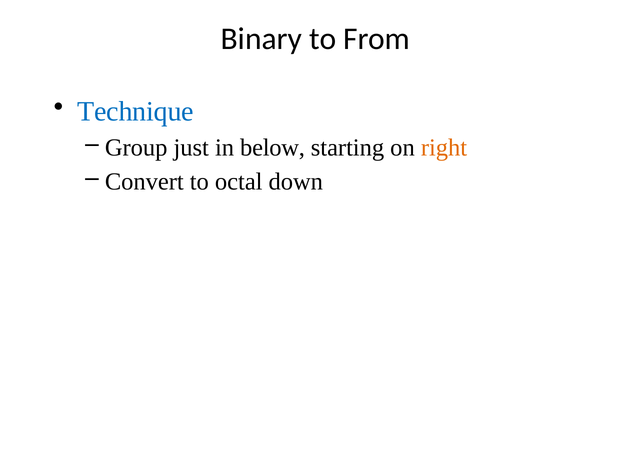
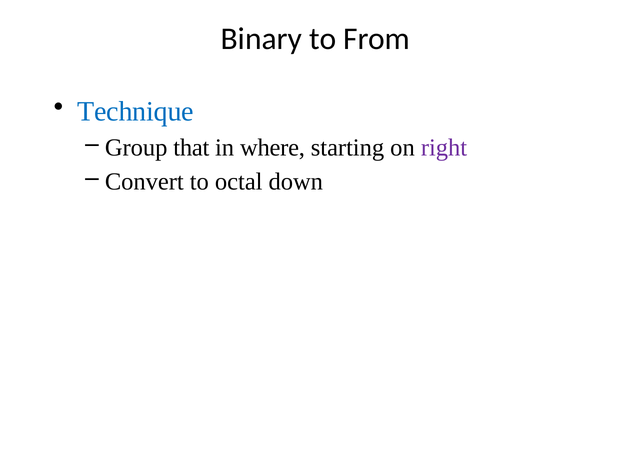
just: just -> that
below: below -> where
right colour: orange -> purple
